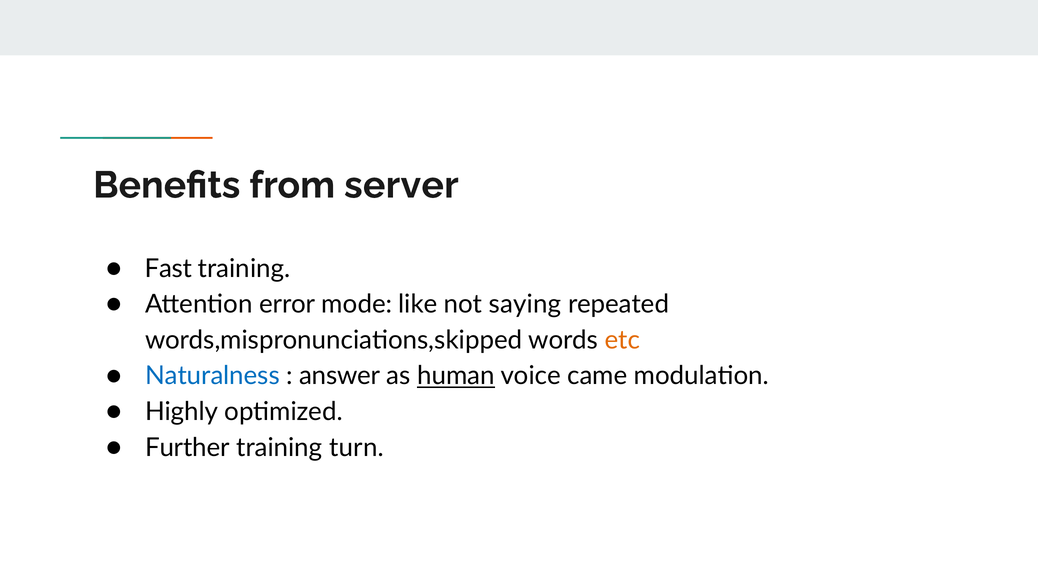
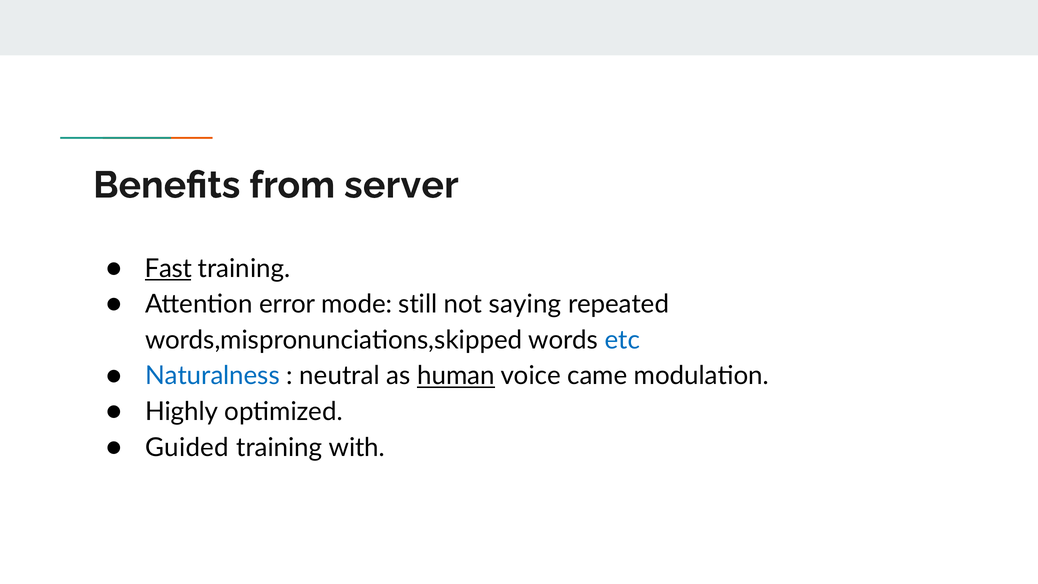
Fast underline: none -> present
like: like -> still
etc colour: orange -> blue
answer: answer -> neutral
Further: Further -> Guided
turn: turn -> with
